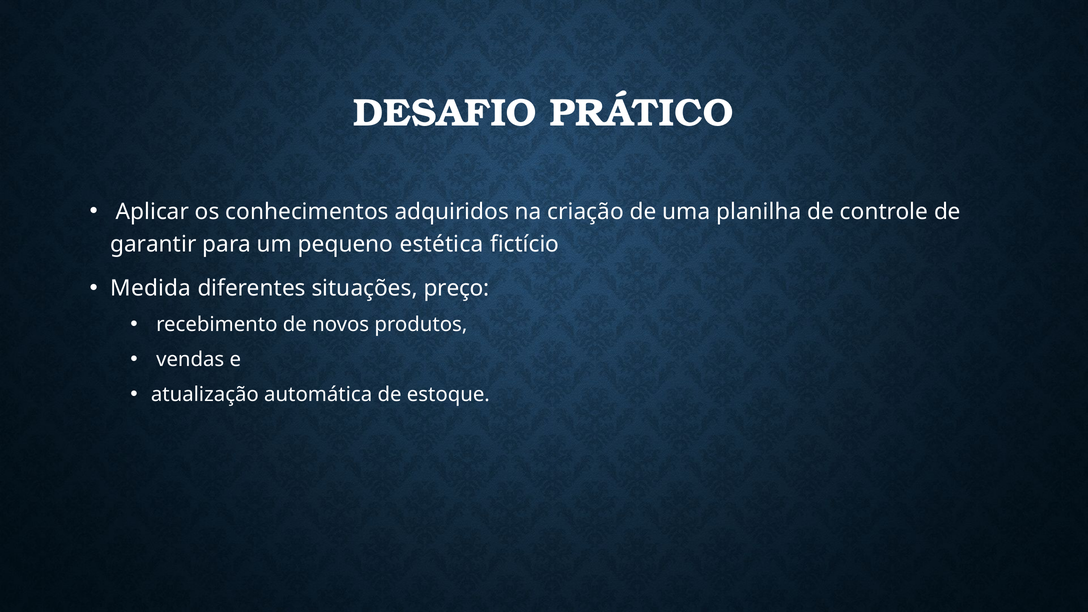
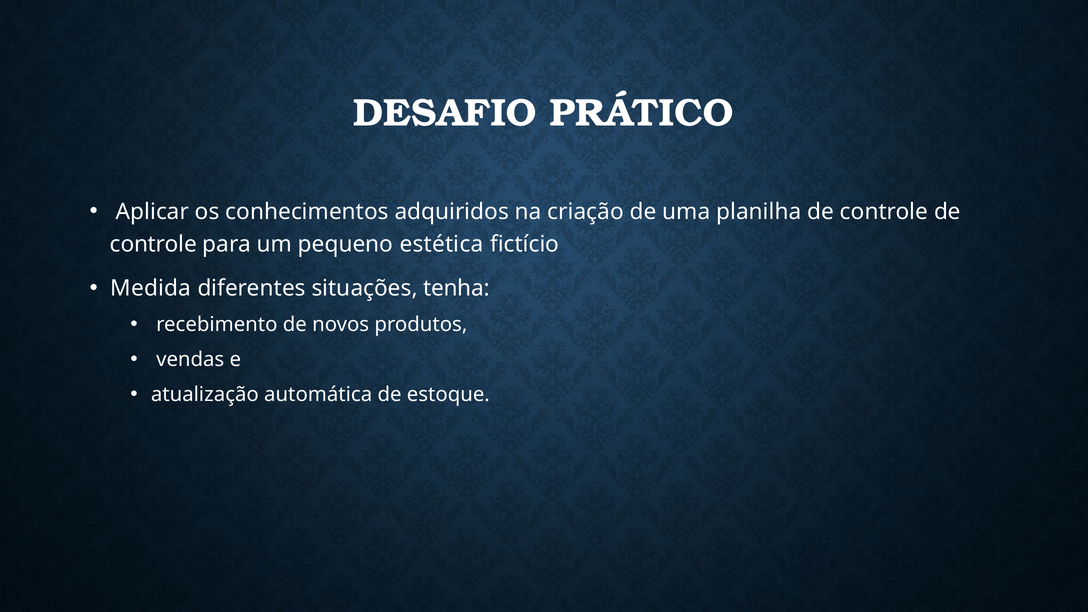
garantir at (153, 244): garantir -> controle
preço: preço -> tenha
